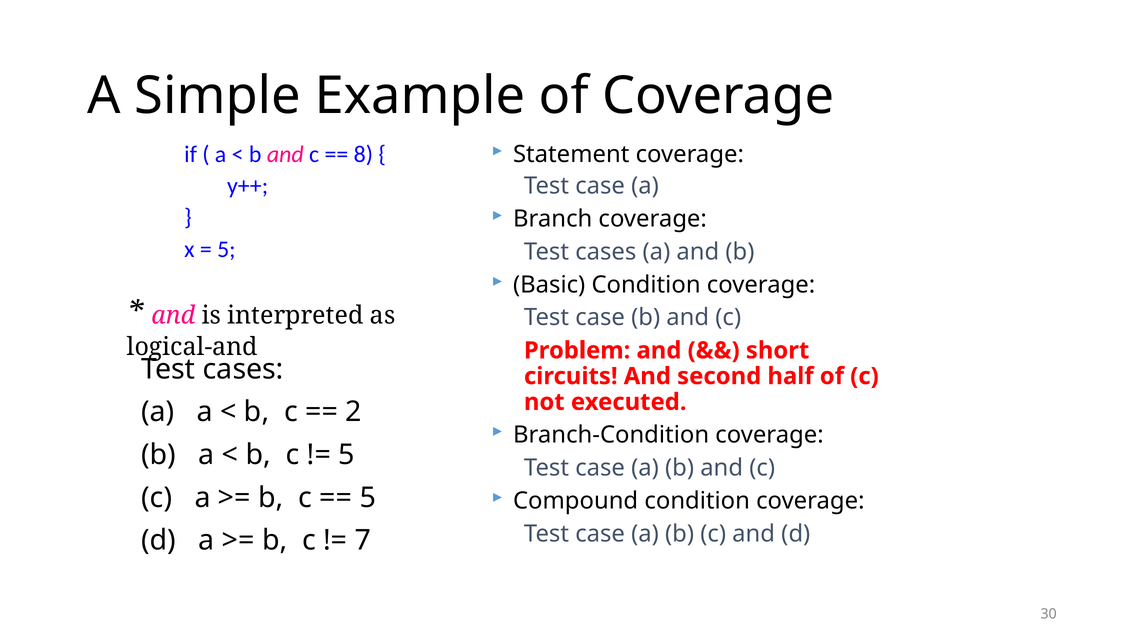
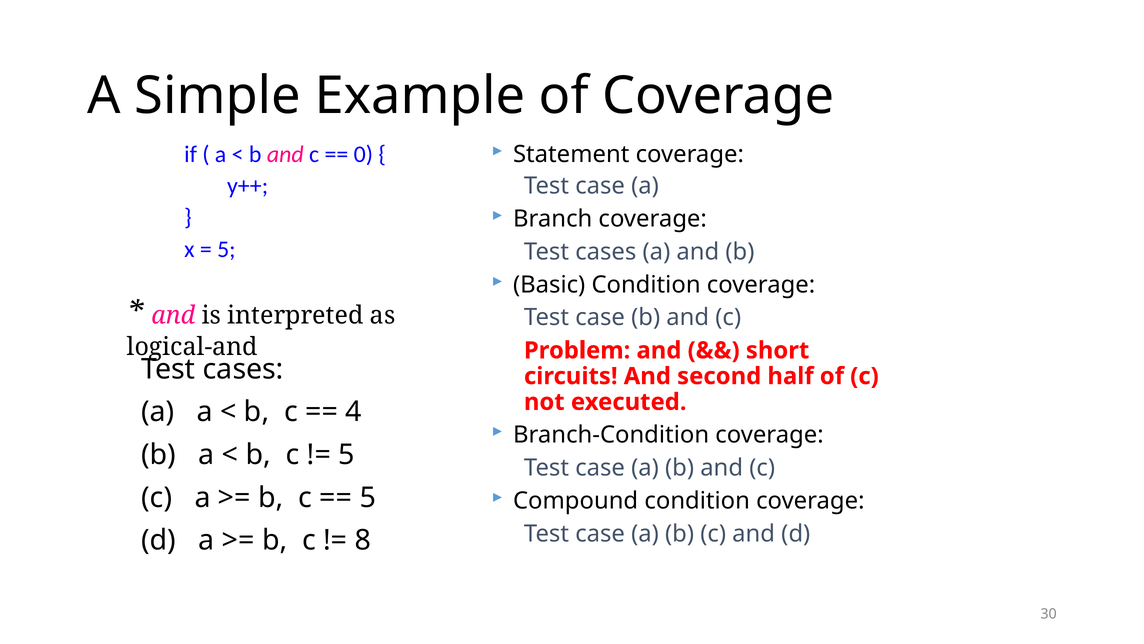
8: 8 -> 0
2: 2 -> 4
7: 7 -> 8
